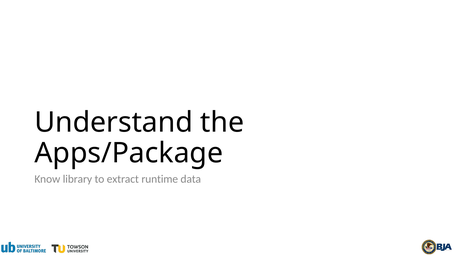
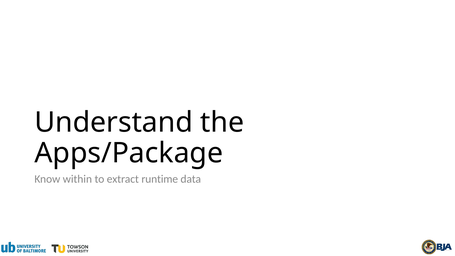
library: library -> within
